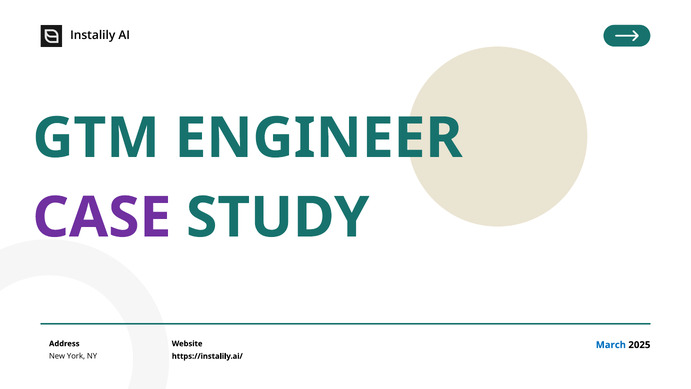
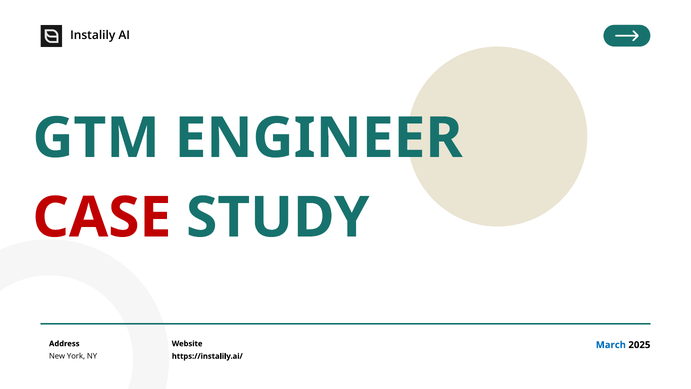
CASE colour: purple -> red
